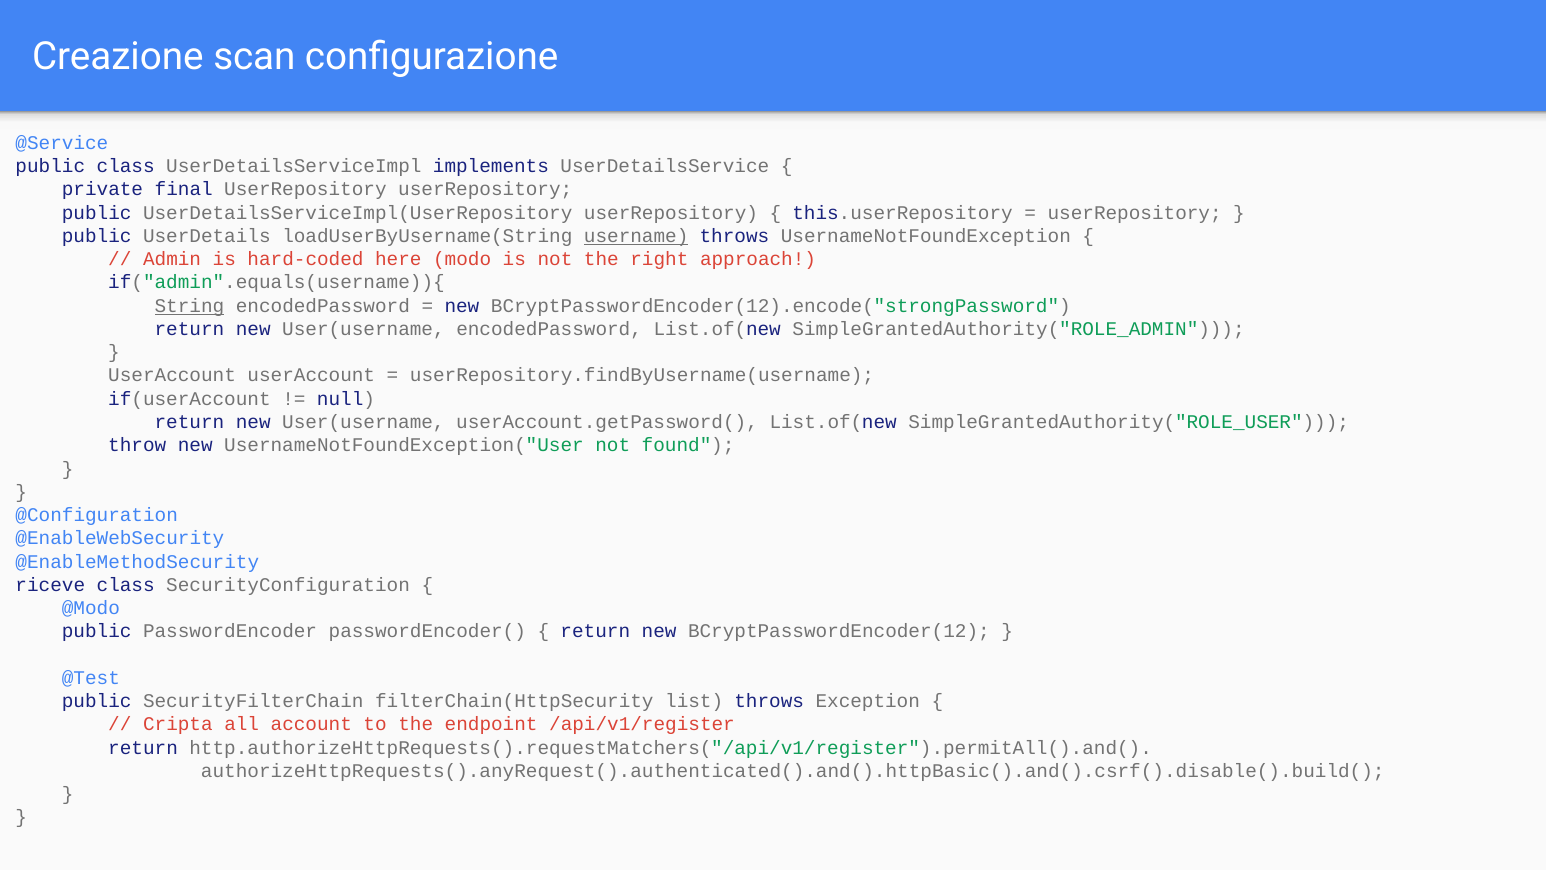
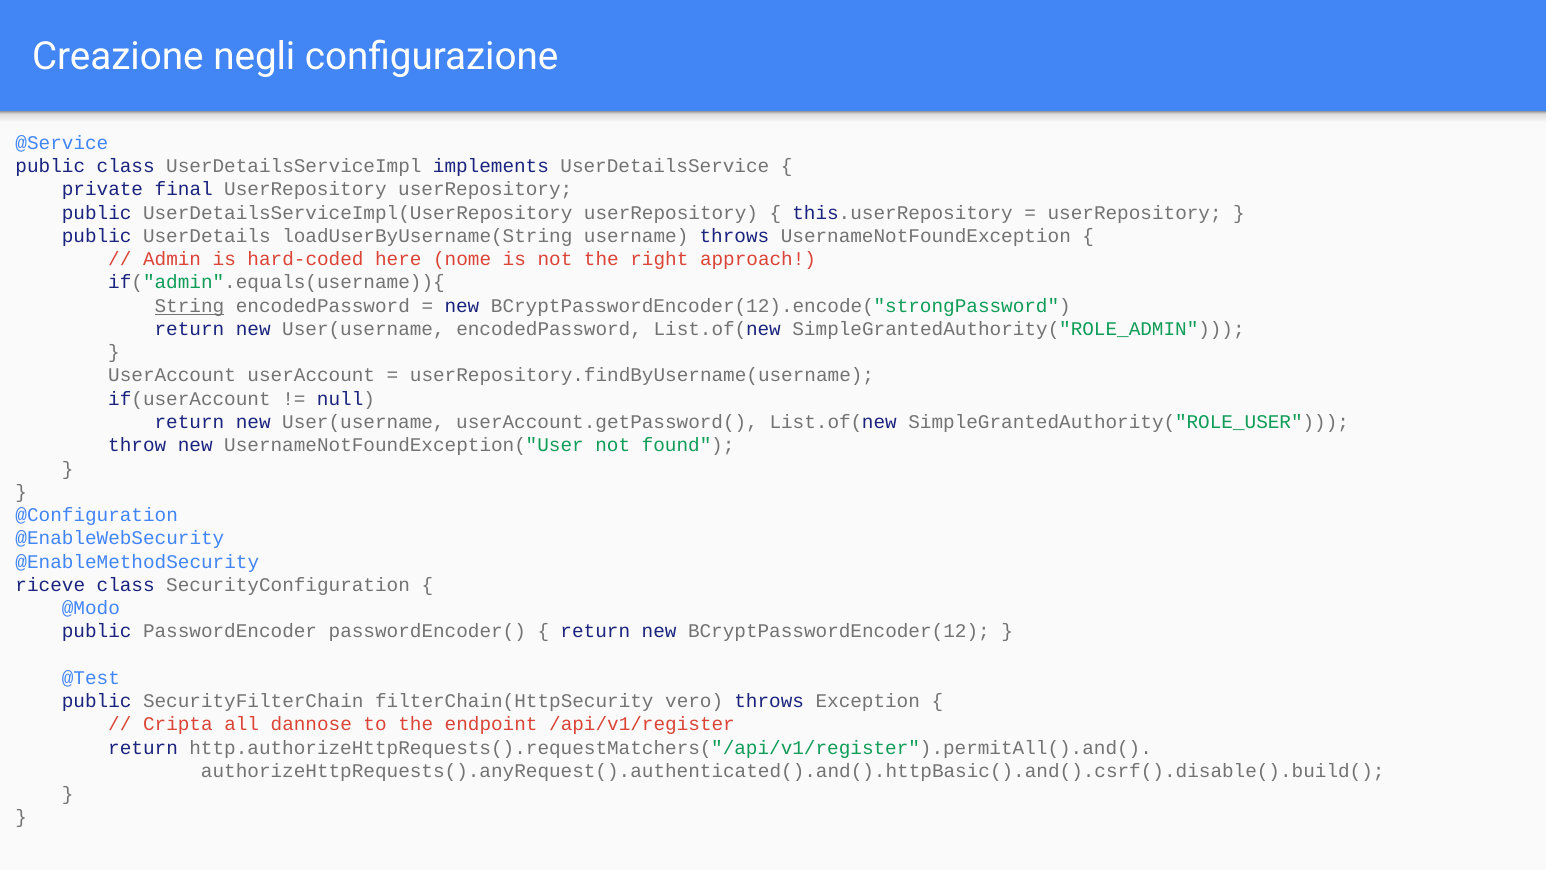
scan: scan -> negli
username underline: present -> none
modo: modo -> nome
list: list -> vero
account: account -> dannose
